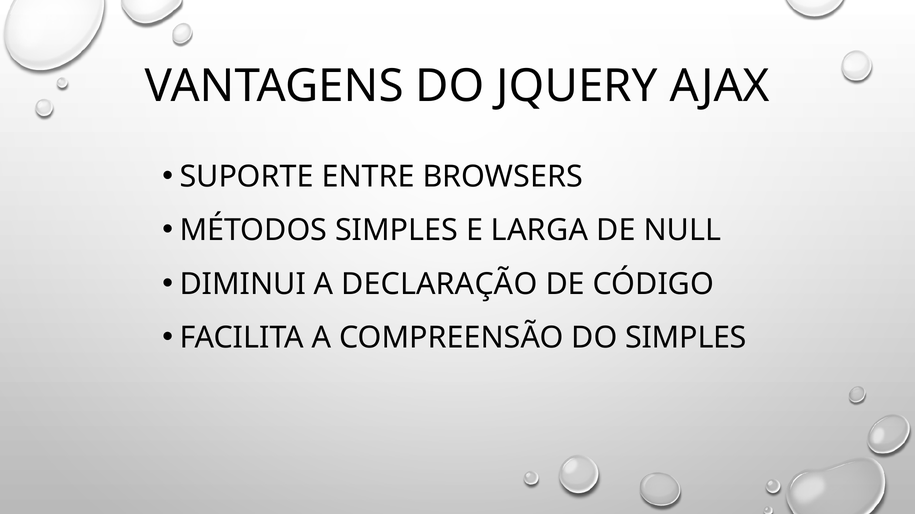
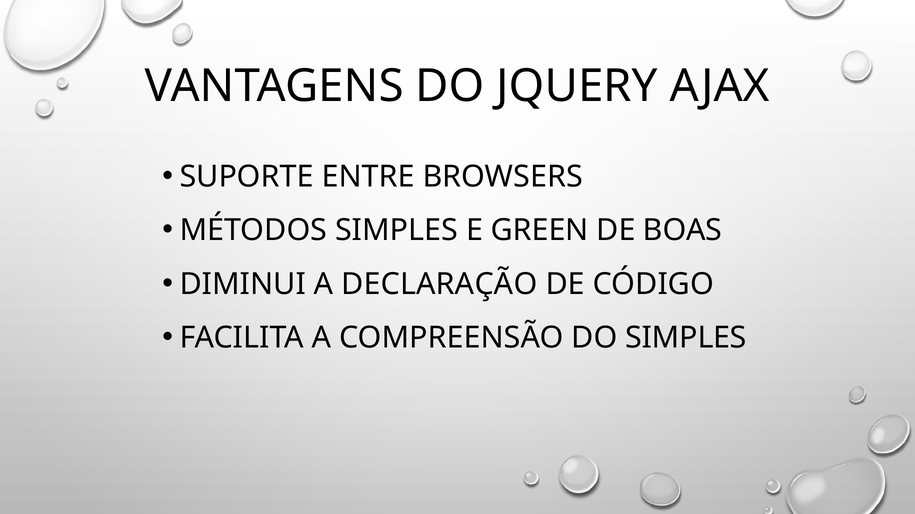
LARGA: LARGA -> GREEN
NULL: NULL -> BOAS
